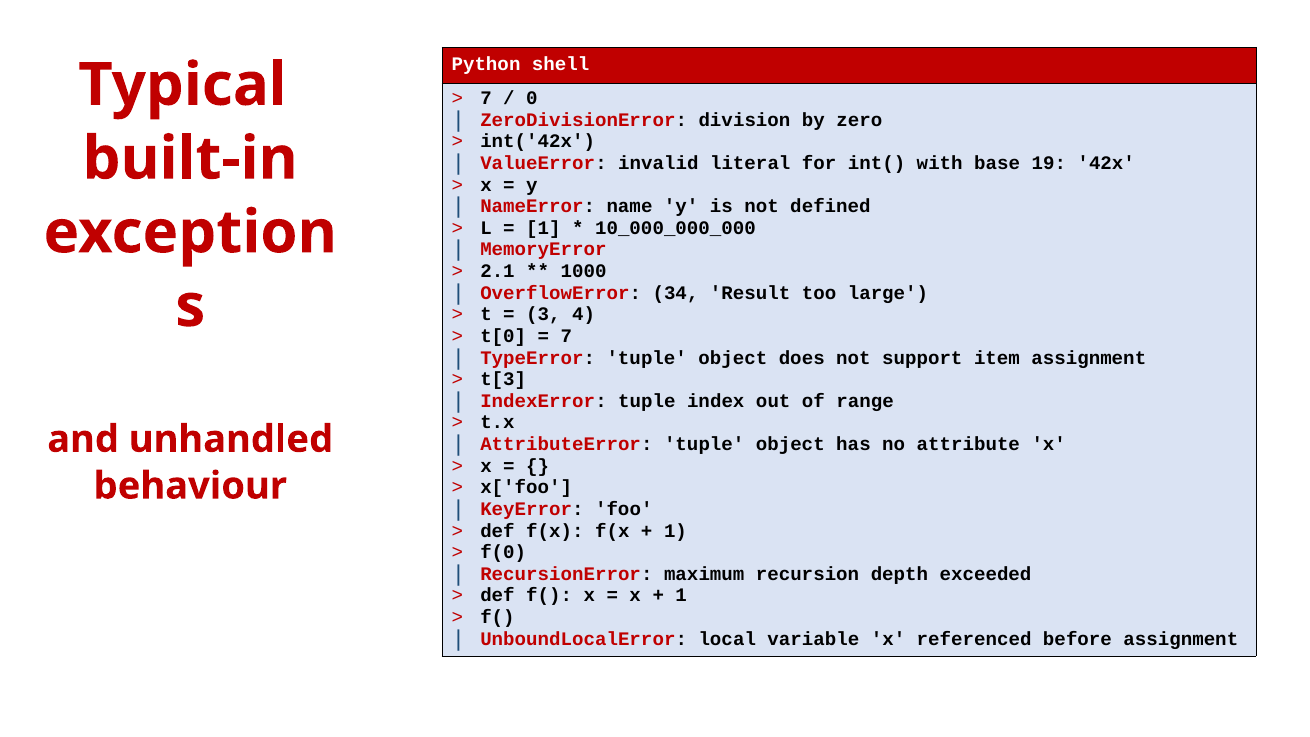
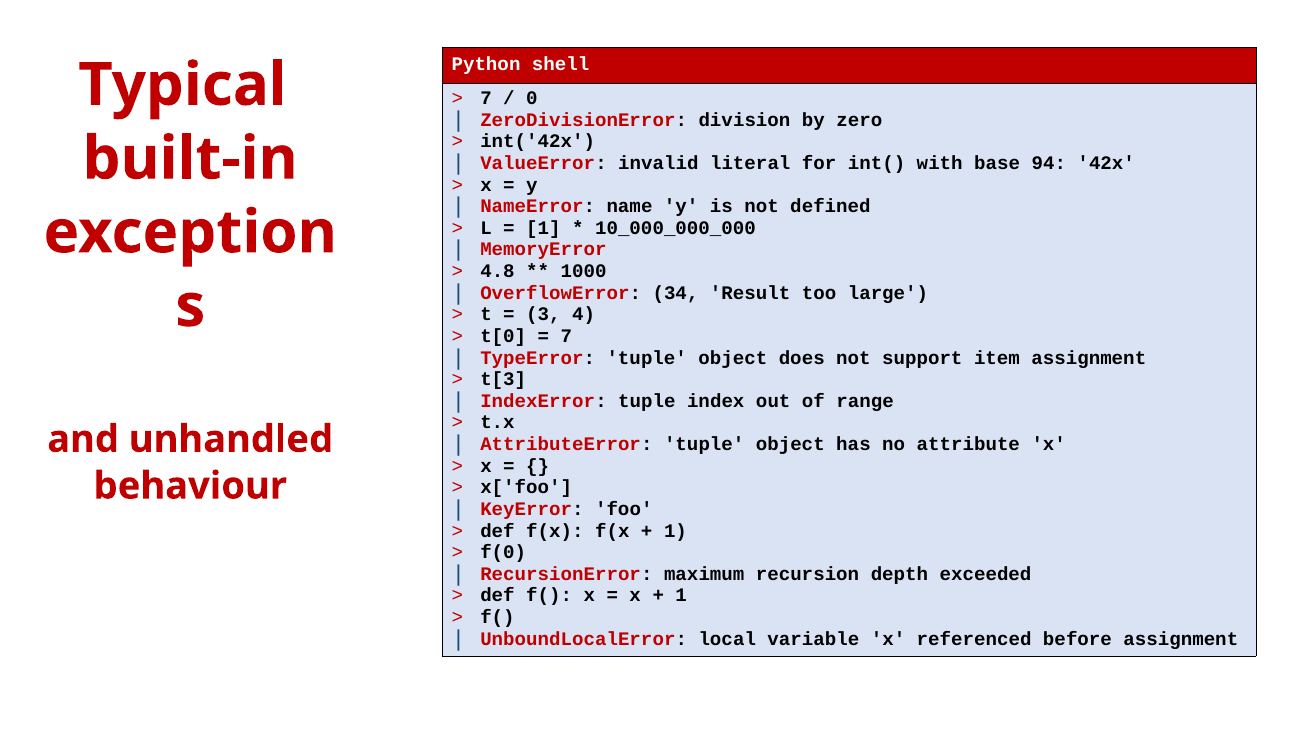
19: 19 -> 94
2.1: 2.1 -> 4.8
